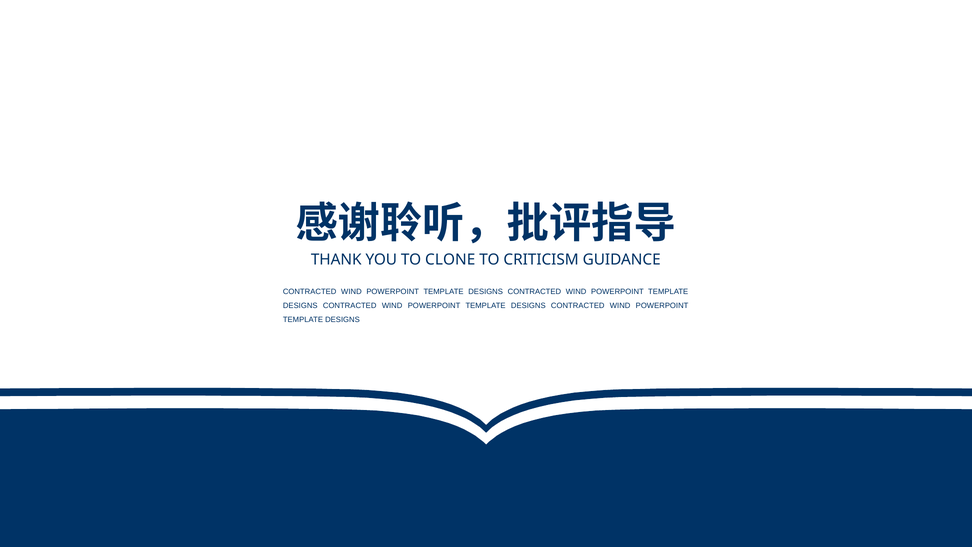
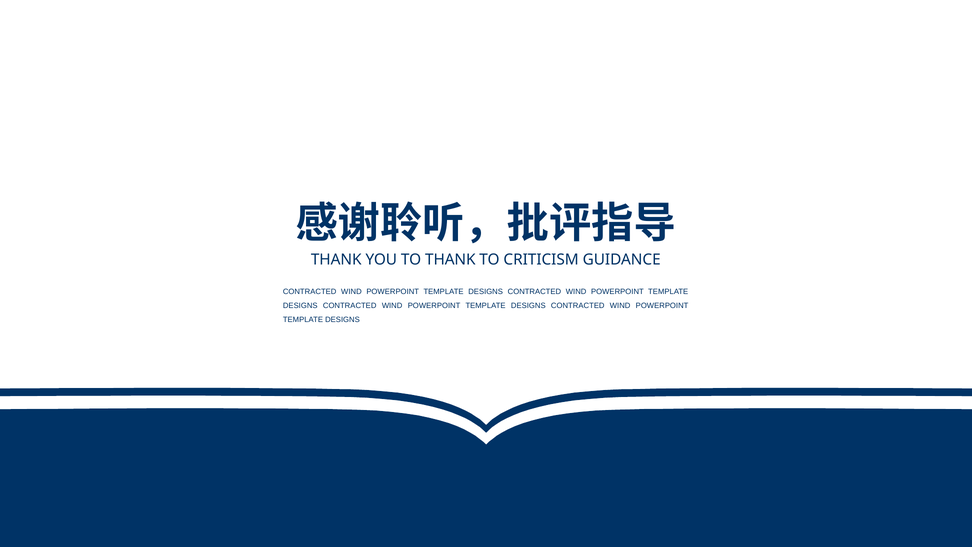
TO CLONE: CLONE -> THANK
